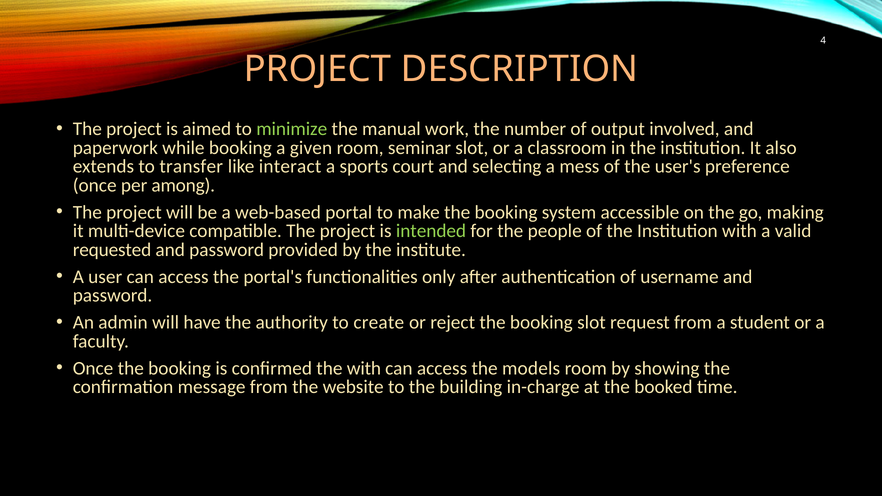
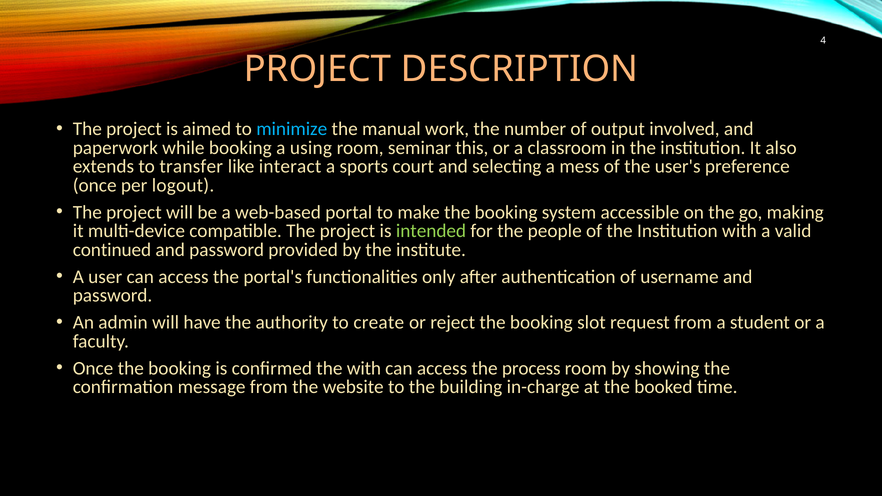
minimize colour: light green -> light blue
given: given -> using
seminar slot: slot -> this
among: among -> logout
requested: requested -> continued
models: models -> process
